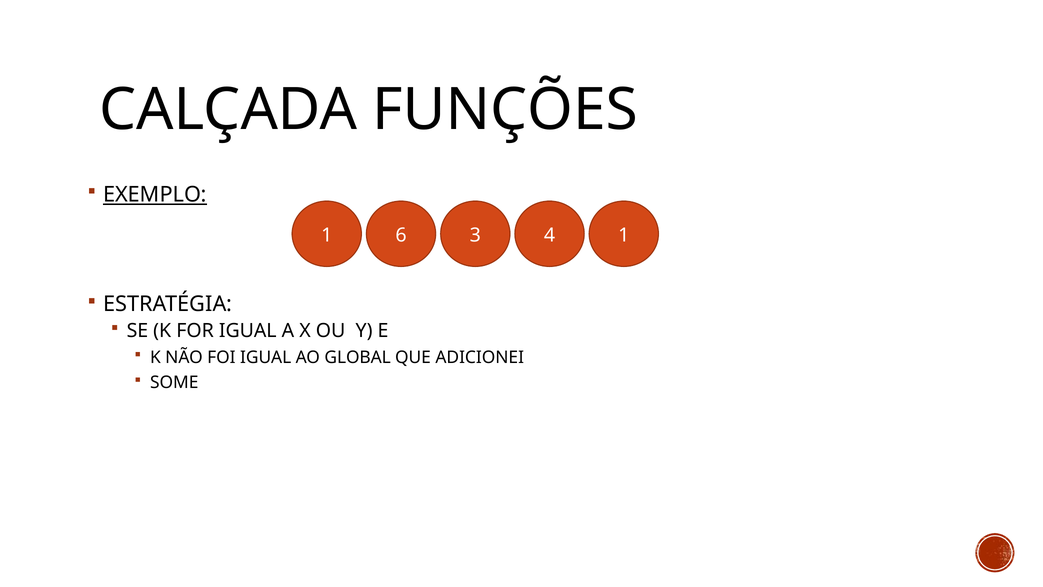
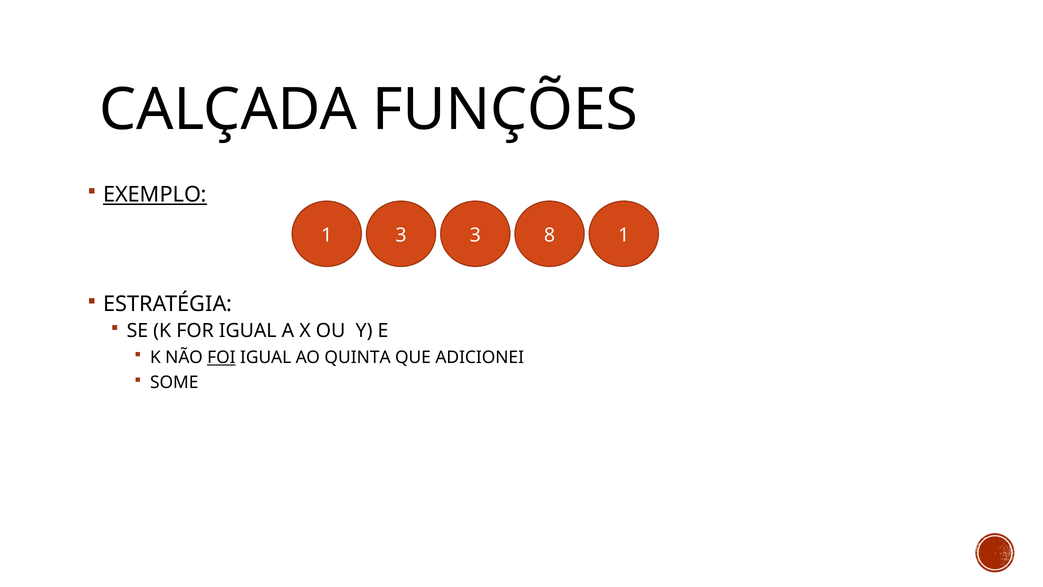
1 6: 6 -> 3
4: 4 -> 8
FOI underline: none -> present
GLOBAL: GLOBAL -> QUINTA
